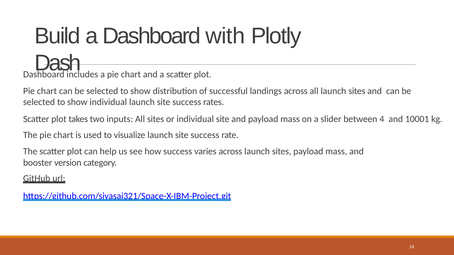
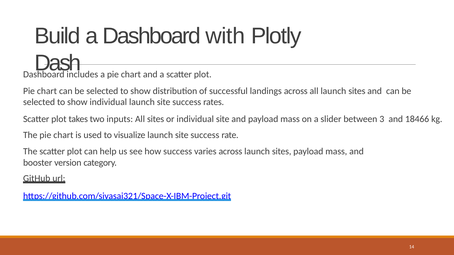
4: 4 -> 3
10001: 10001 -> 18466
